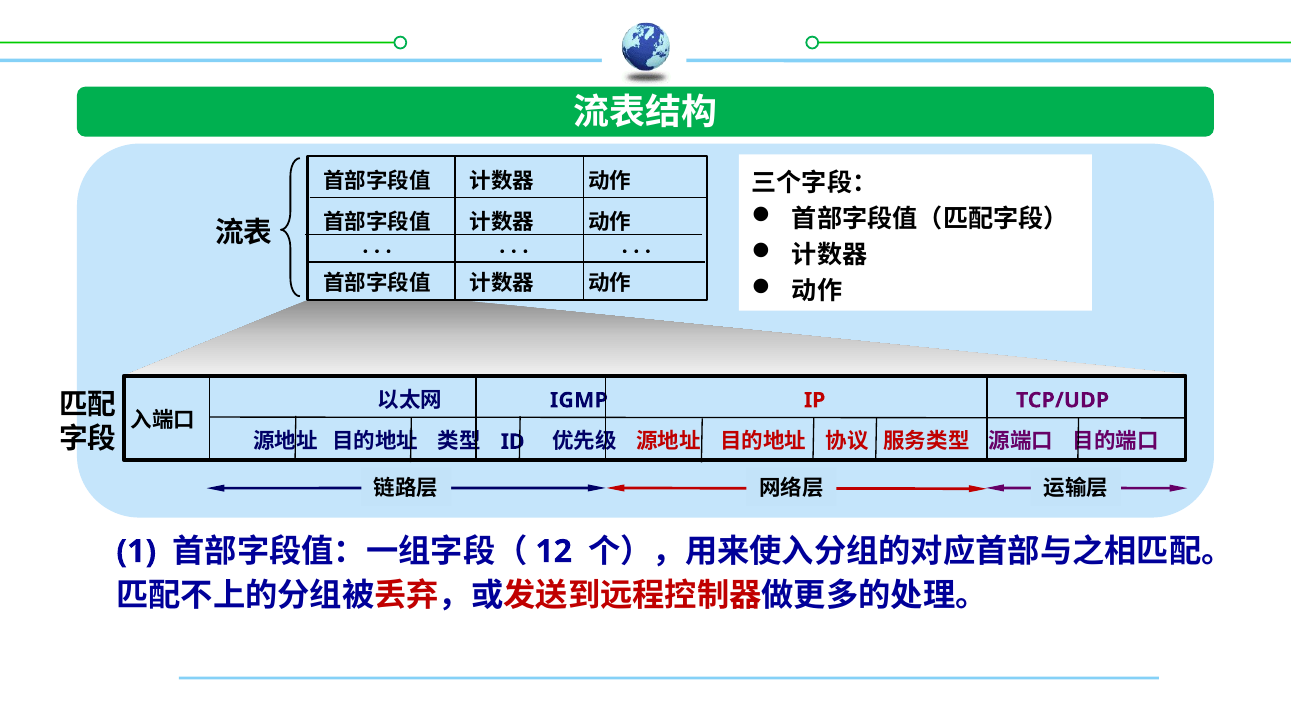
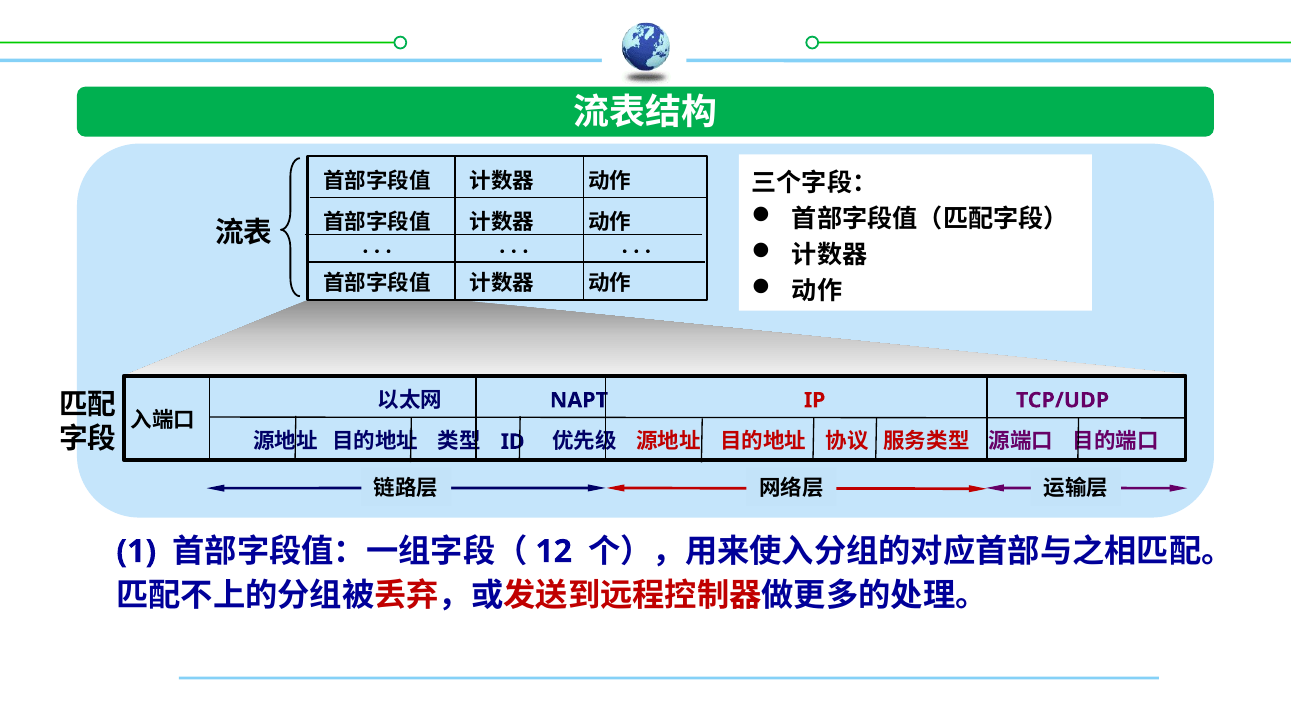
IGMP: IGMP -> NAPT
